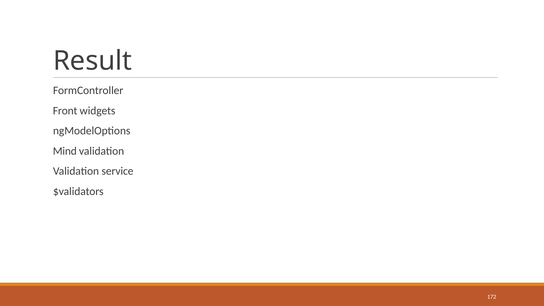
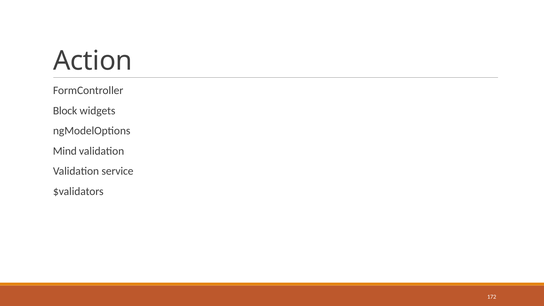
Result: Result -> Action
Front: Front -> Block
